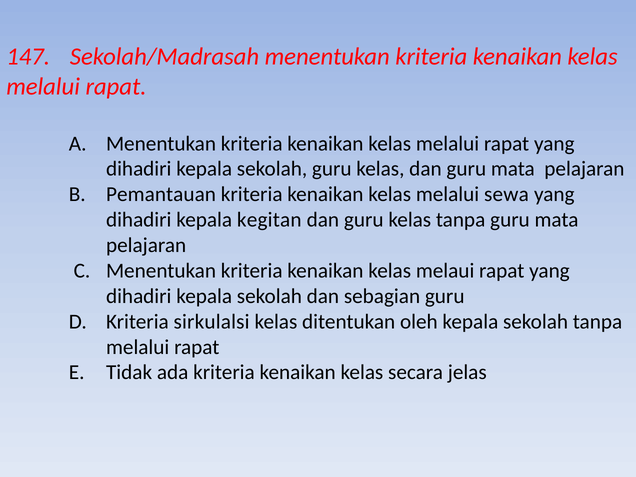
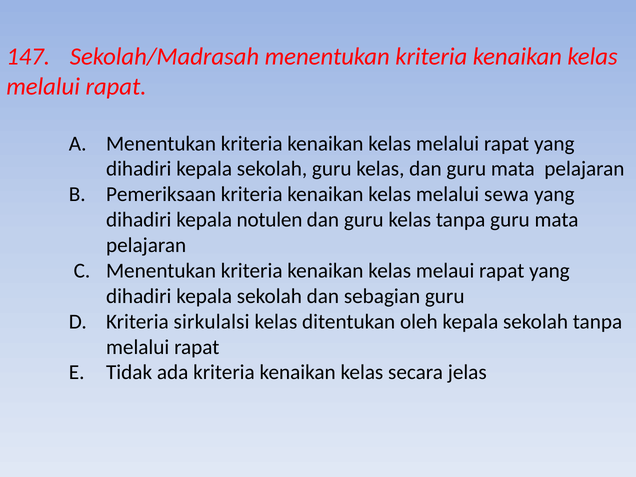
Pemantauan: Pemantauan -> Pemeriksaan
kegitan: kegitan -> notulen
